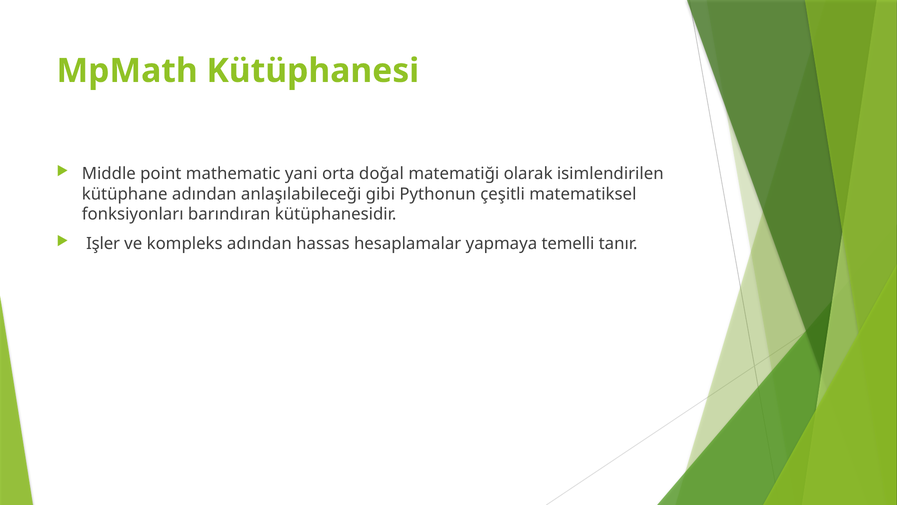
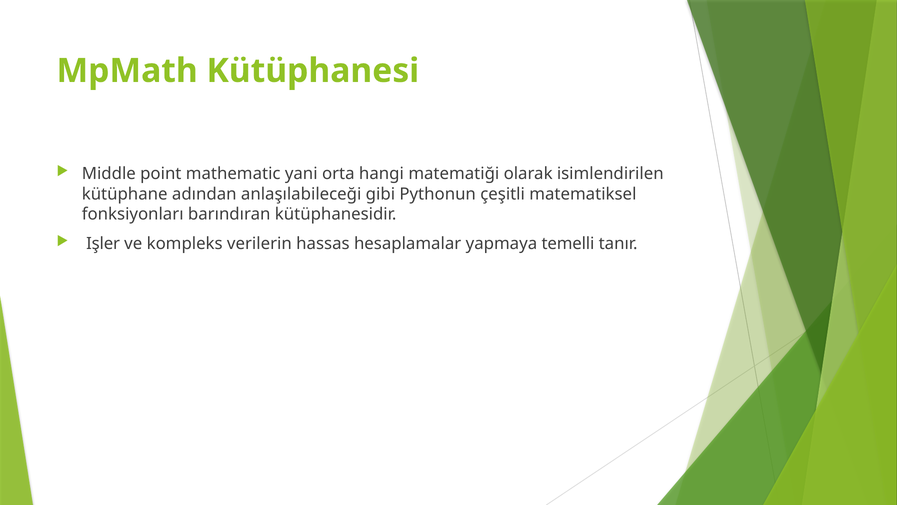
doğal: doğal -> hangi
kompleks adından: adından -> verilerin
